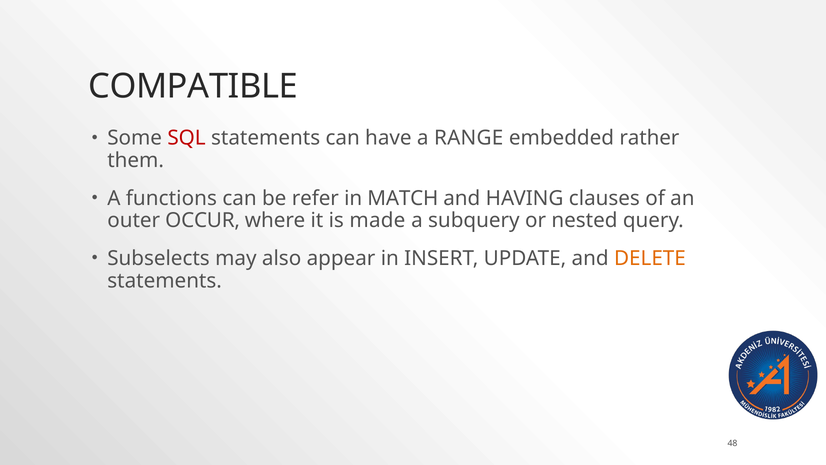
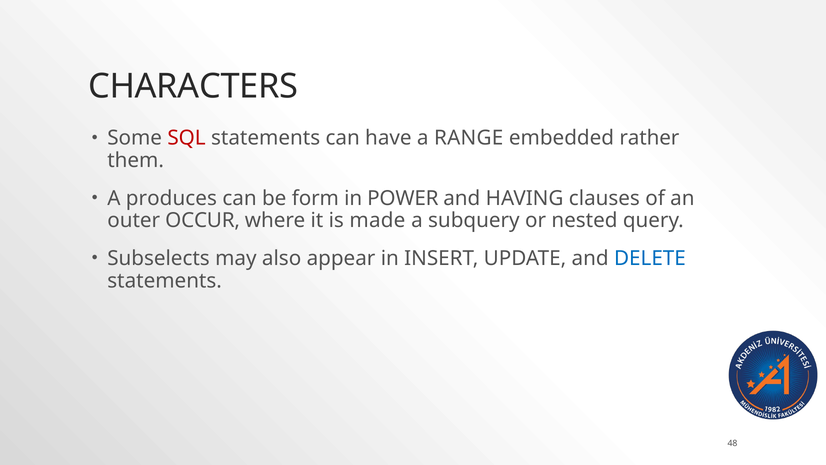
COMPATIBLE: COMPATIBLE -> CHARACTERS
functions: functions -> produces
refer: refer -> form
MATCH: MATCH -> POWER
DELETE colour: orange -> blue
